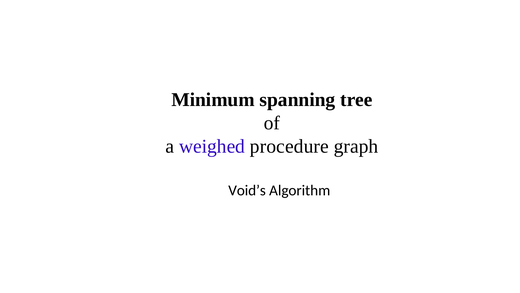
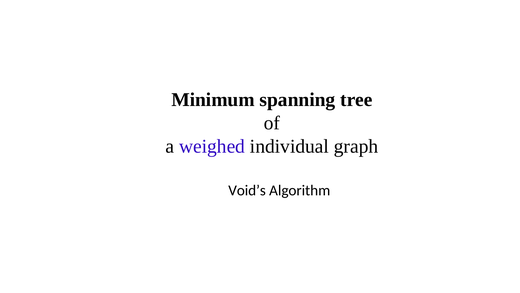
procedure: procedure -> individual
